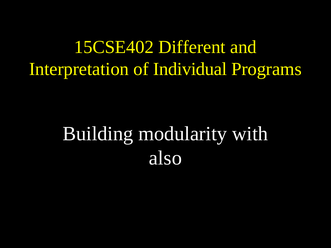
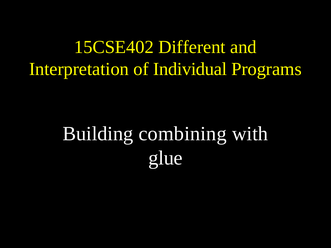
modularity: modularity -> combining
also: also -> glue
